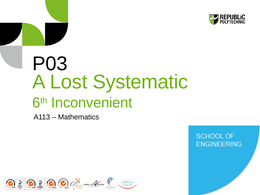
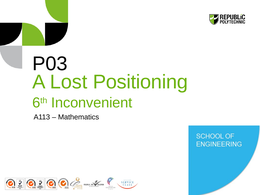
Systematic: Systematic -> Positioning
